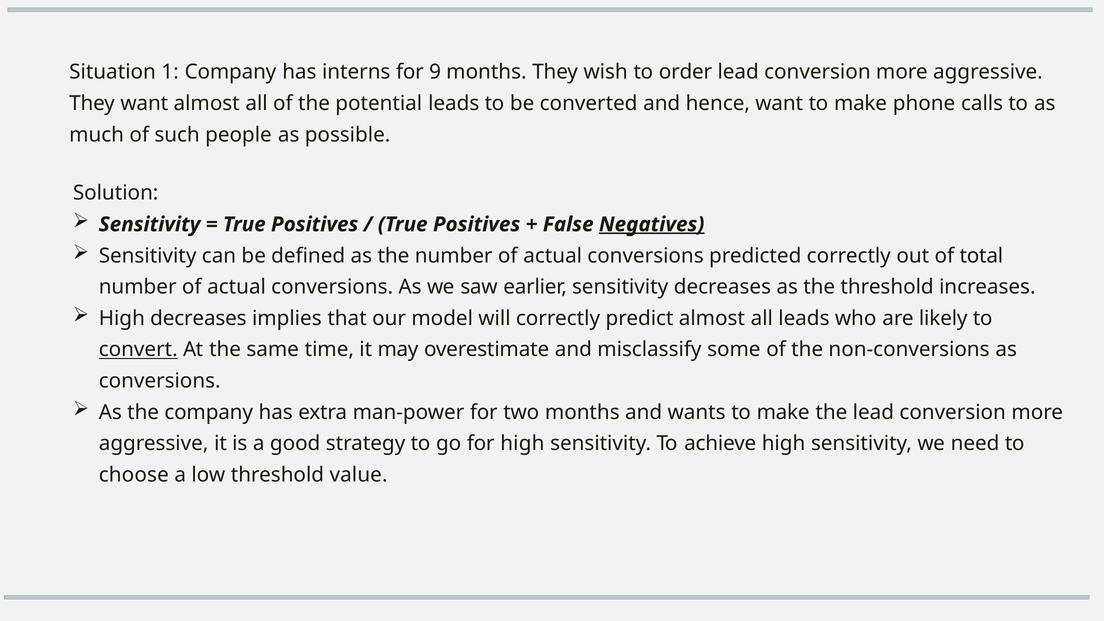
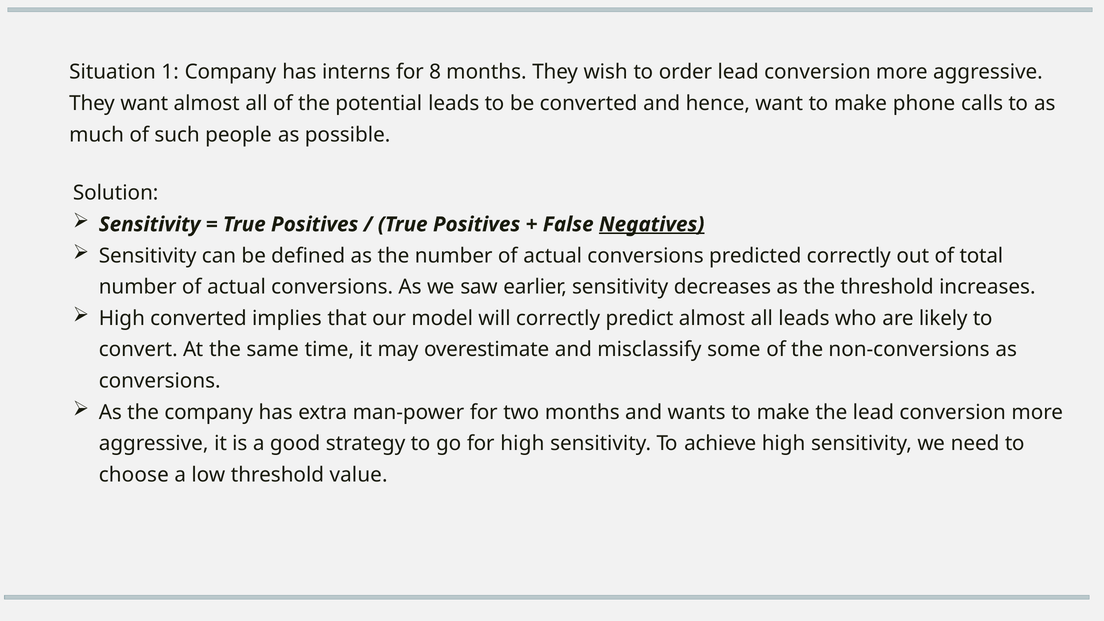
9: 9 -> 8
High decreases: decreases -> converted
convert underline: present -> none
